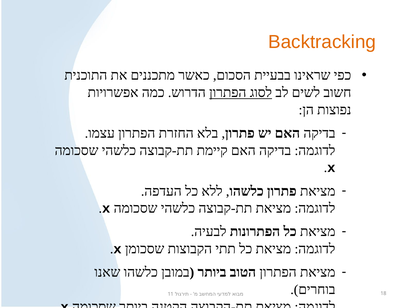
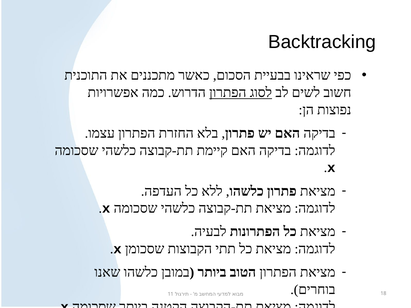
Backtracking colour: orange -> black
